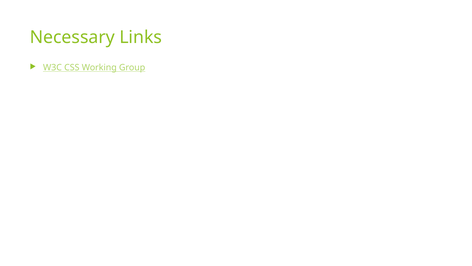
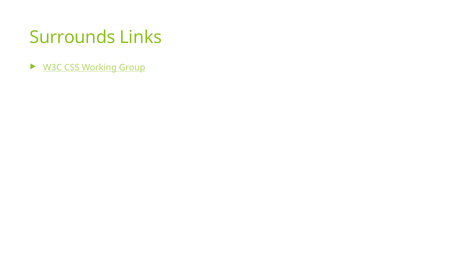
Necessary: Necessary -> Surrounds
